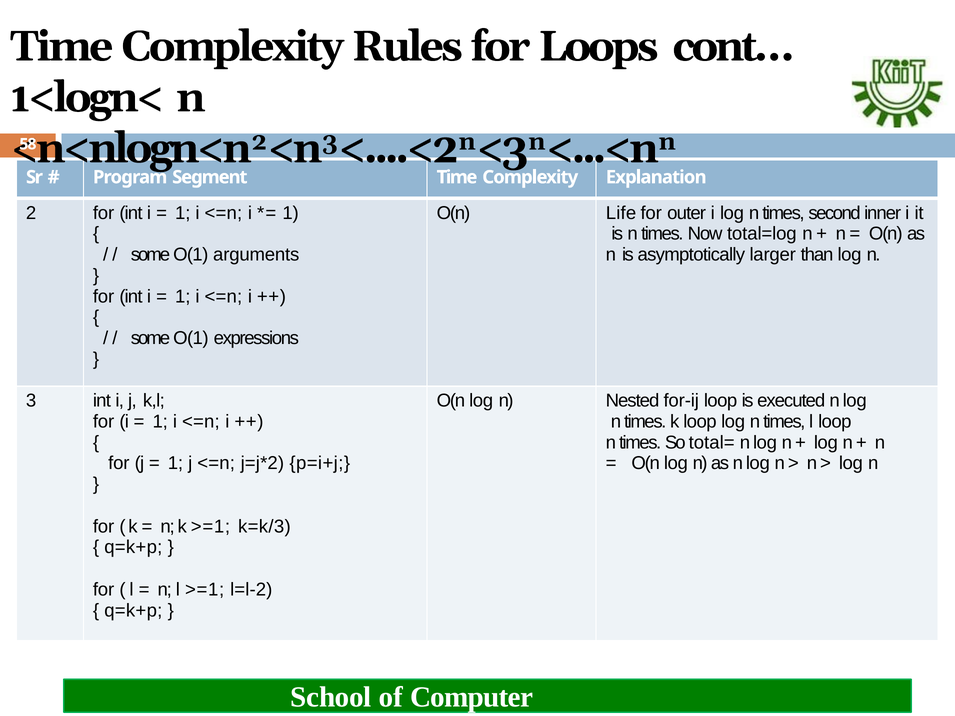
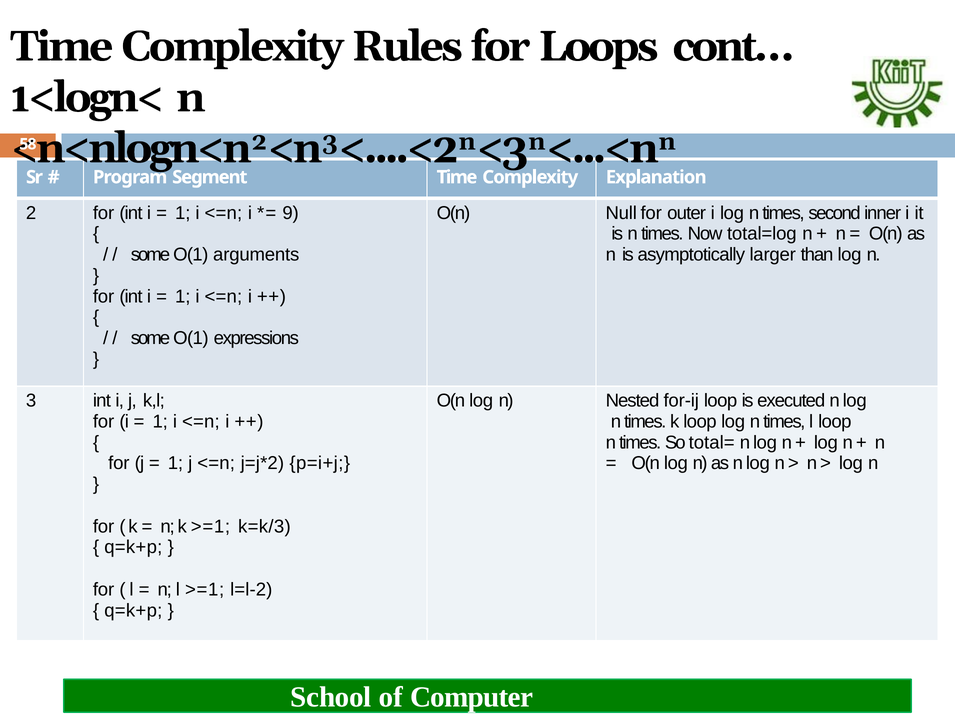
1 at (291, 213): 1 -> 9
Life: Life -> Null
